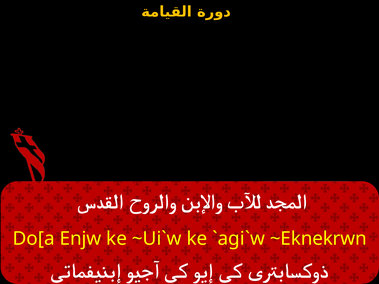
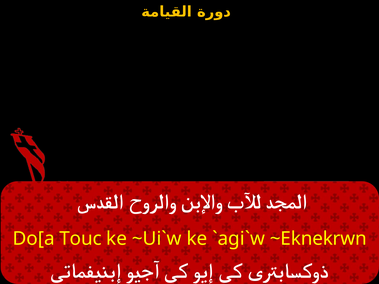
Enjw: Enjw -> Touc
